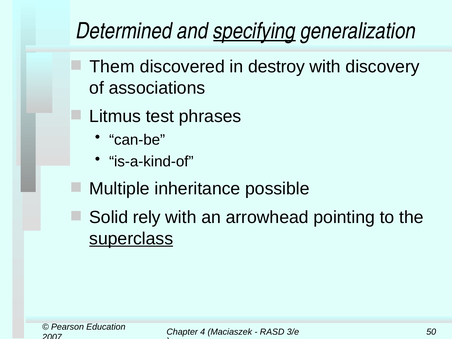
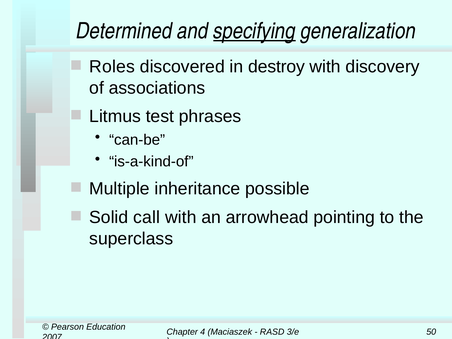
Them: Them -> Roles
rely: rely -> call
superclass underline: present -> none
